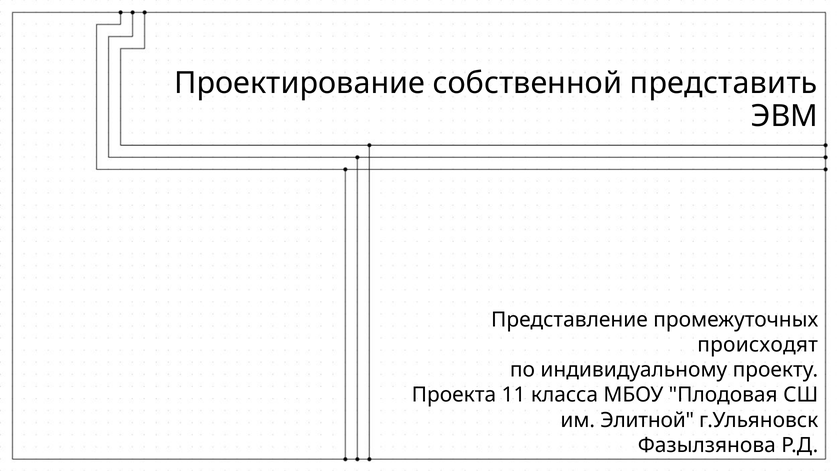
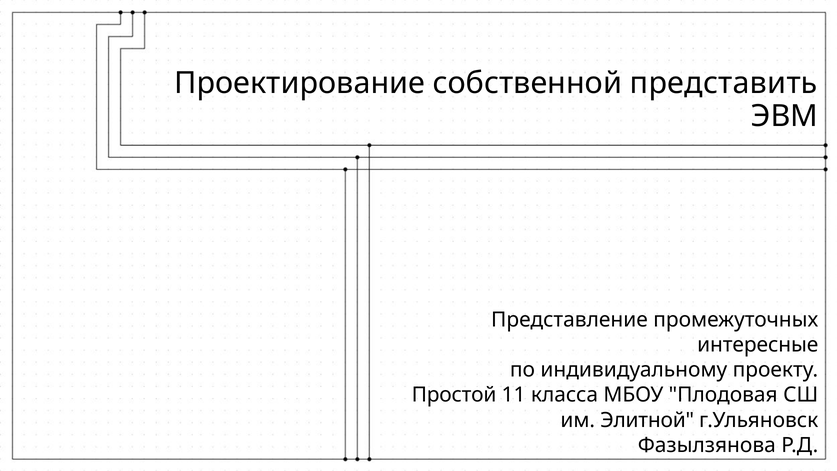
происходят: происходят -> интересные
Проекта: Проекта -> Простой
